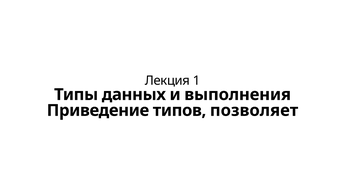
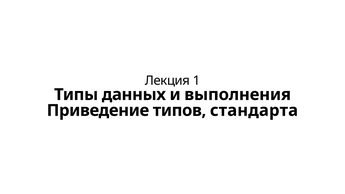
позволяет: позволяет -> стандарта
